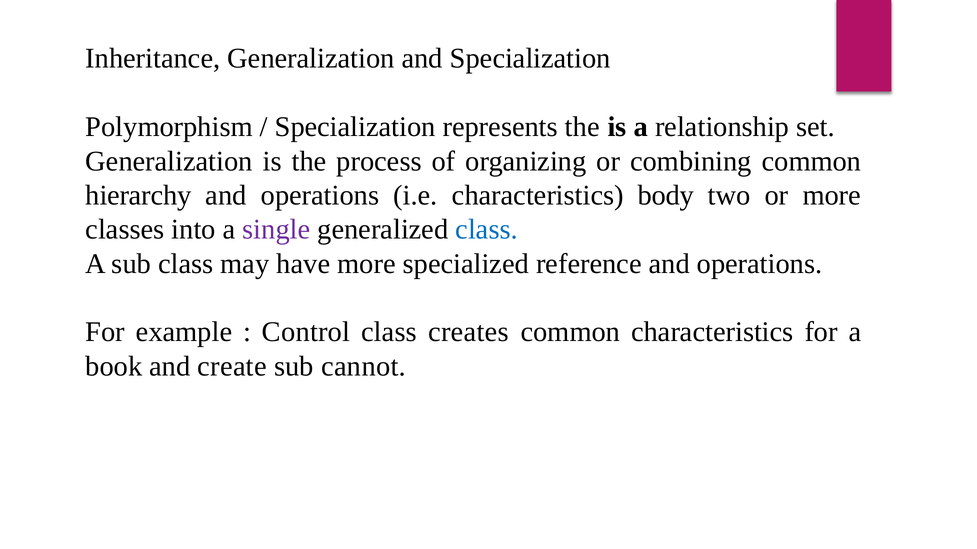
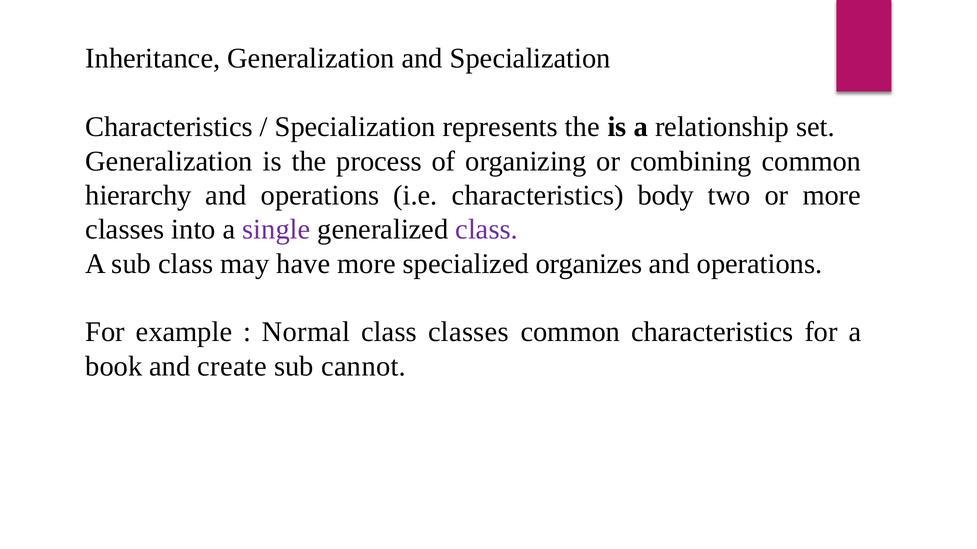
Polymorphism at (169, 127): Polymorphism -> Characteristics
class at (487, 230) colour: blue -> purple
reference: reference -> organizes
Control: Control -> Normal
class creates: creates -> classes
